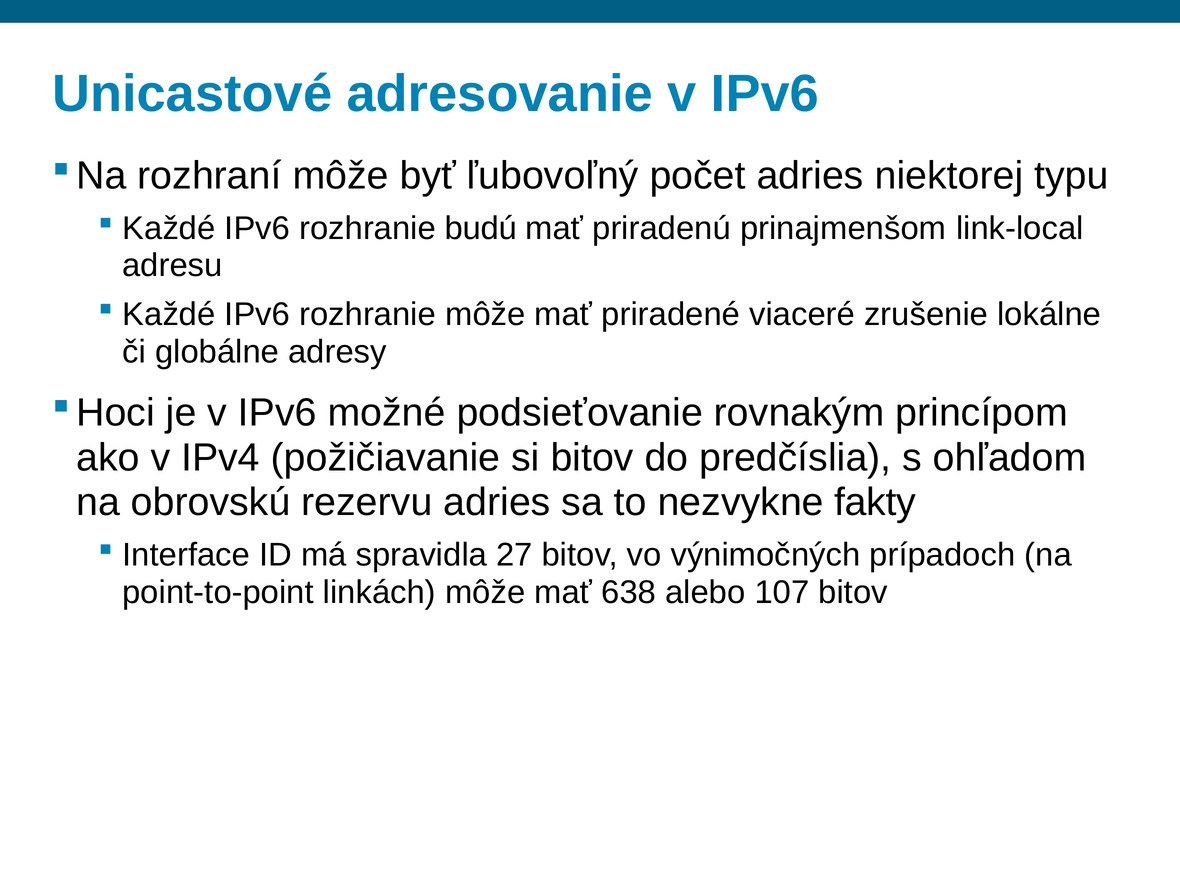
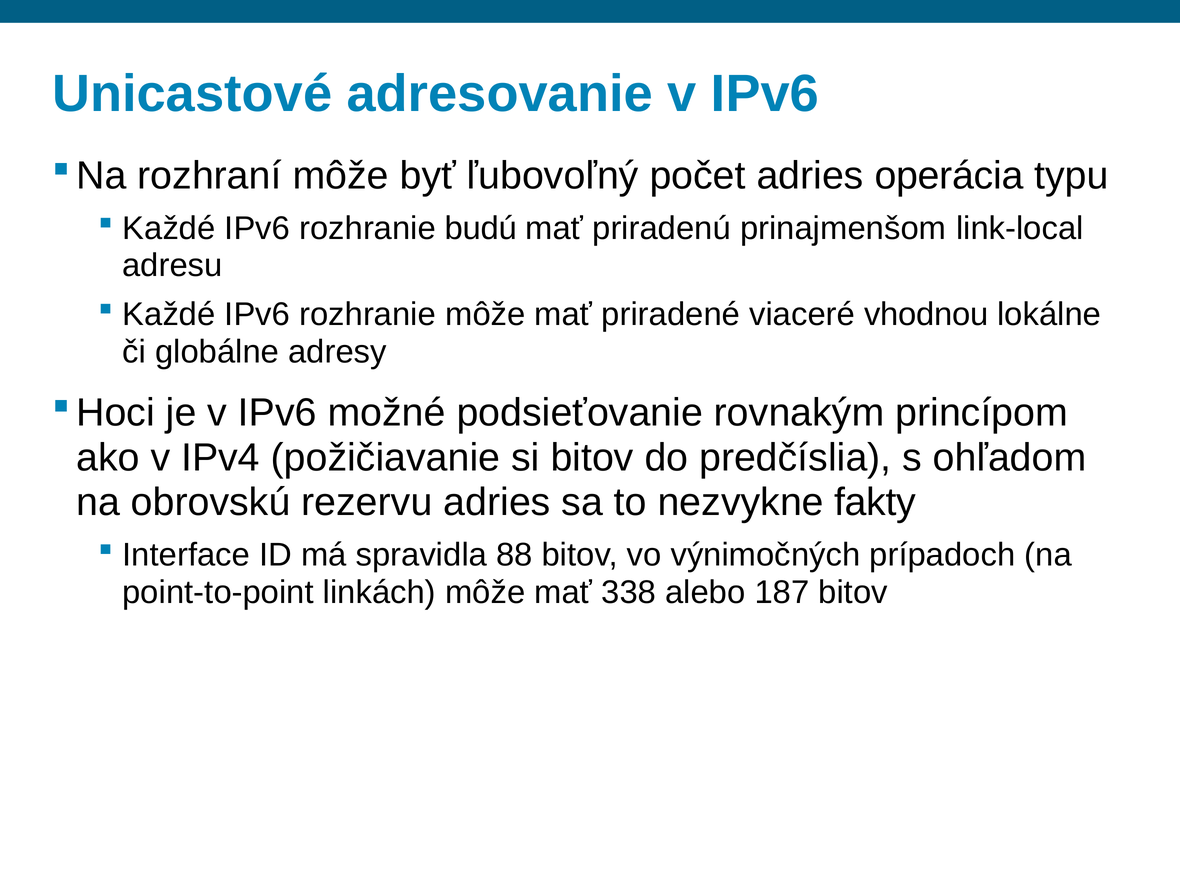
niektorej: niektorej -> operácia
zrušenie: zrušenie -> vhodnou
27: 27 -> 88
638: 638 -> 338
107: 107 -> 187
